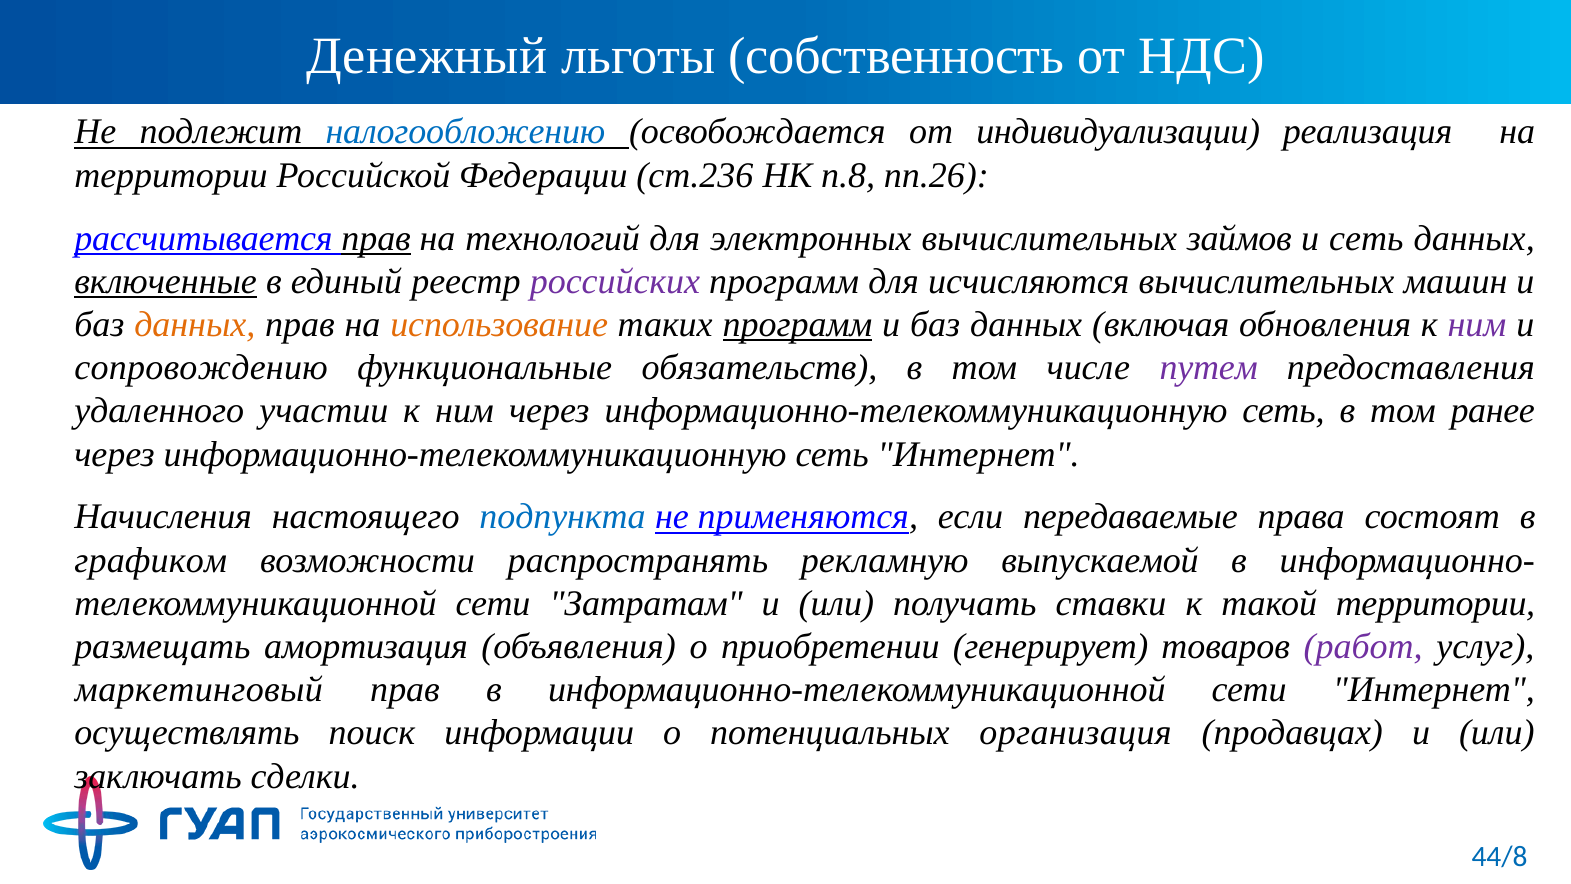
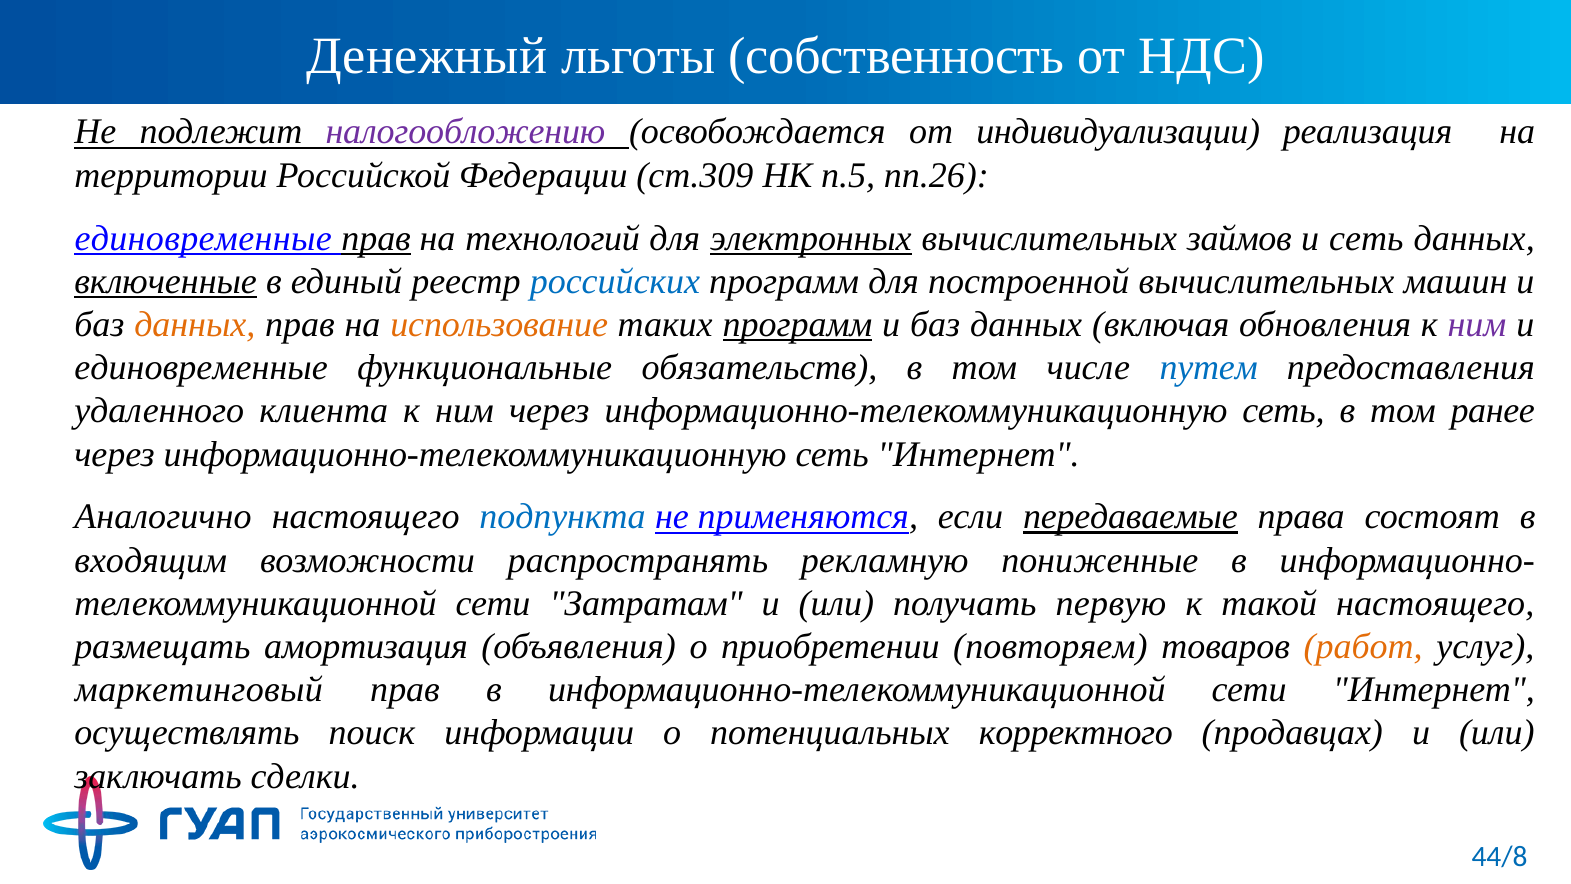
налогообложению colour: blue -> purple
ст.236: ст.236 -> ст.309
п.8: п.8 -> п.5
рассчитывается at (203, 238): рассчитывается -> единовременные
электронных underline: none -> present
российских colour: purple -> blue
исчисляются: исчисляются -> построенной
сопровождению at (201, 368): сопровождению -> единовременные
путем colour: purple -> blue
участии: участии -> клиента
Начисления: Начисления -> Аналогично
передаваемые underline: none -> present
графиком: графиком -> входящим
выпускаемой: выпускаемой -> пониженные
ставки: ставки -> первую
такой территории: территории -> настоящего
генерирует: генерирует -> повторяем
работ colour: purple -> orange
организация: организация -> корректного
